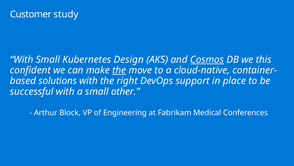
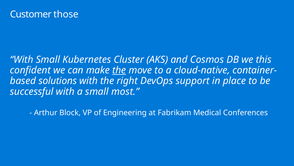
study: study -> those
Design: Design -> Cluster
Cosmos underline: present -> none
other: other -> most
